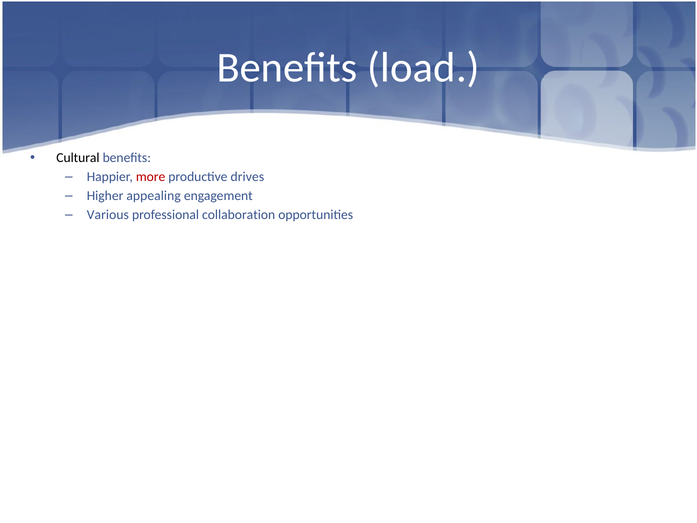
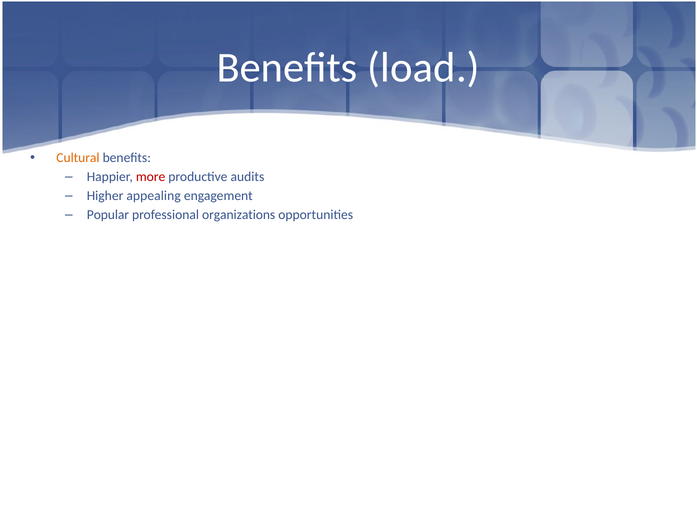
Cultural colour: black -> orange
drives: drives -> audits
Various: Various -> Popular
collaboration: collaboration -> organizations
